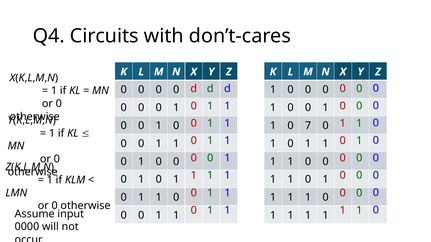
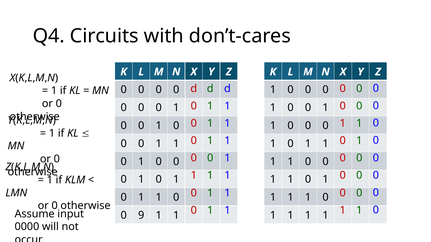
7 at (308, 126): 7 -> 0
0 at (141, 216): 0 -> 9
